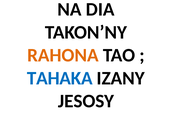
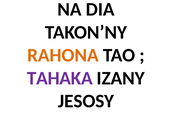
TAHAKA colour: blue -> purple
